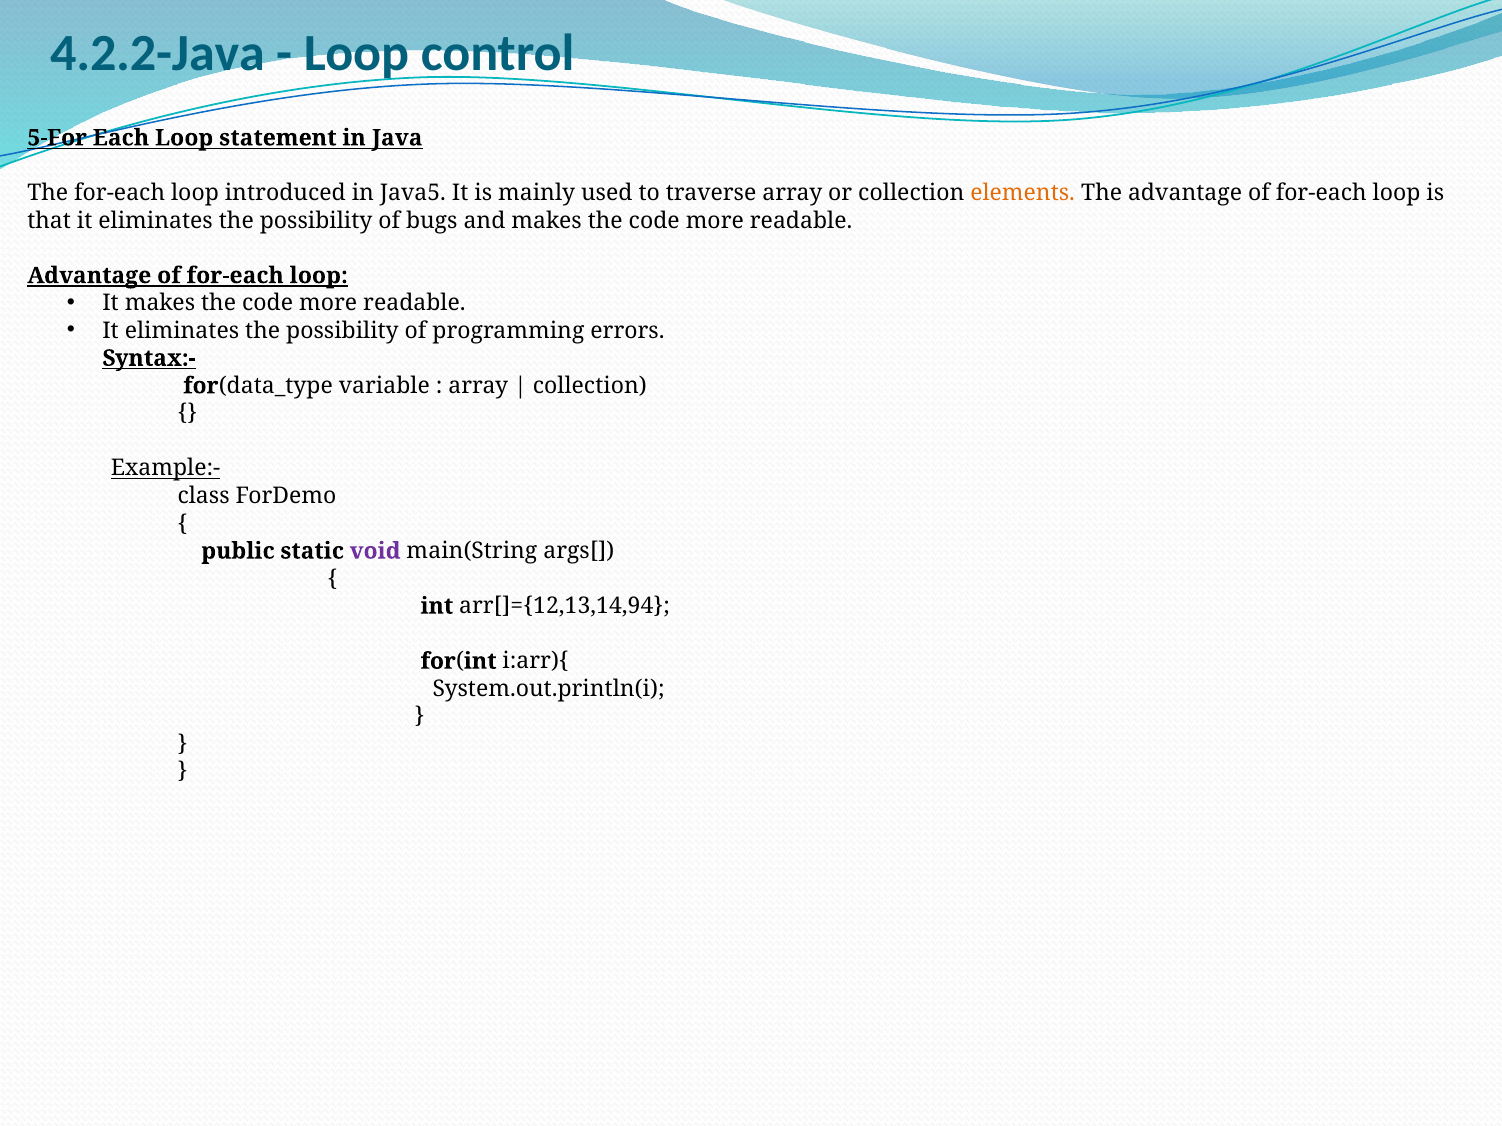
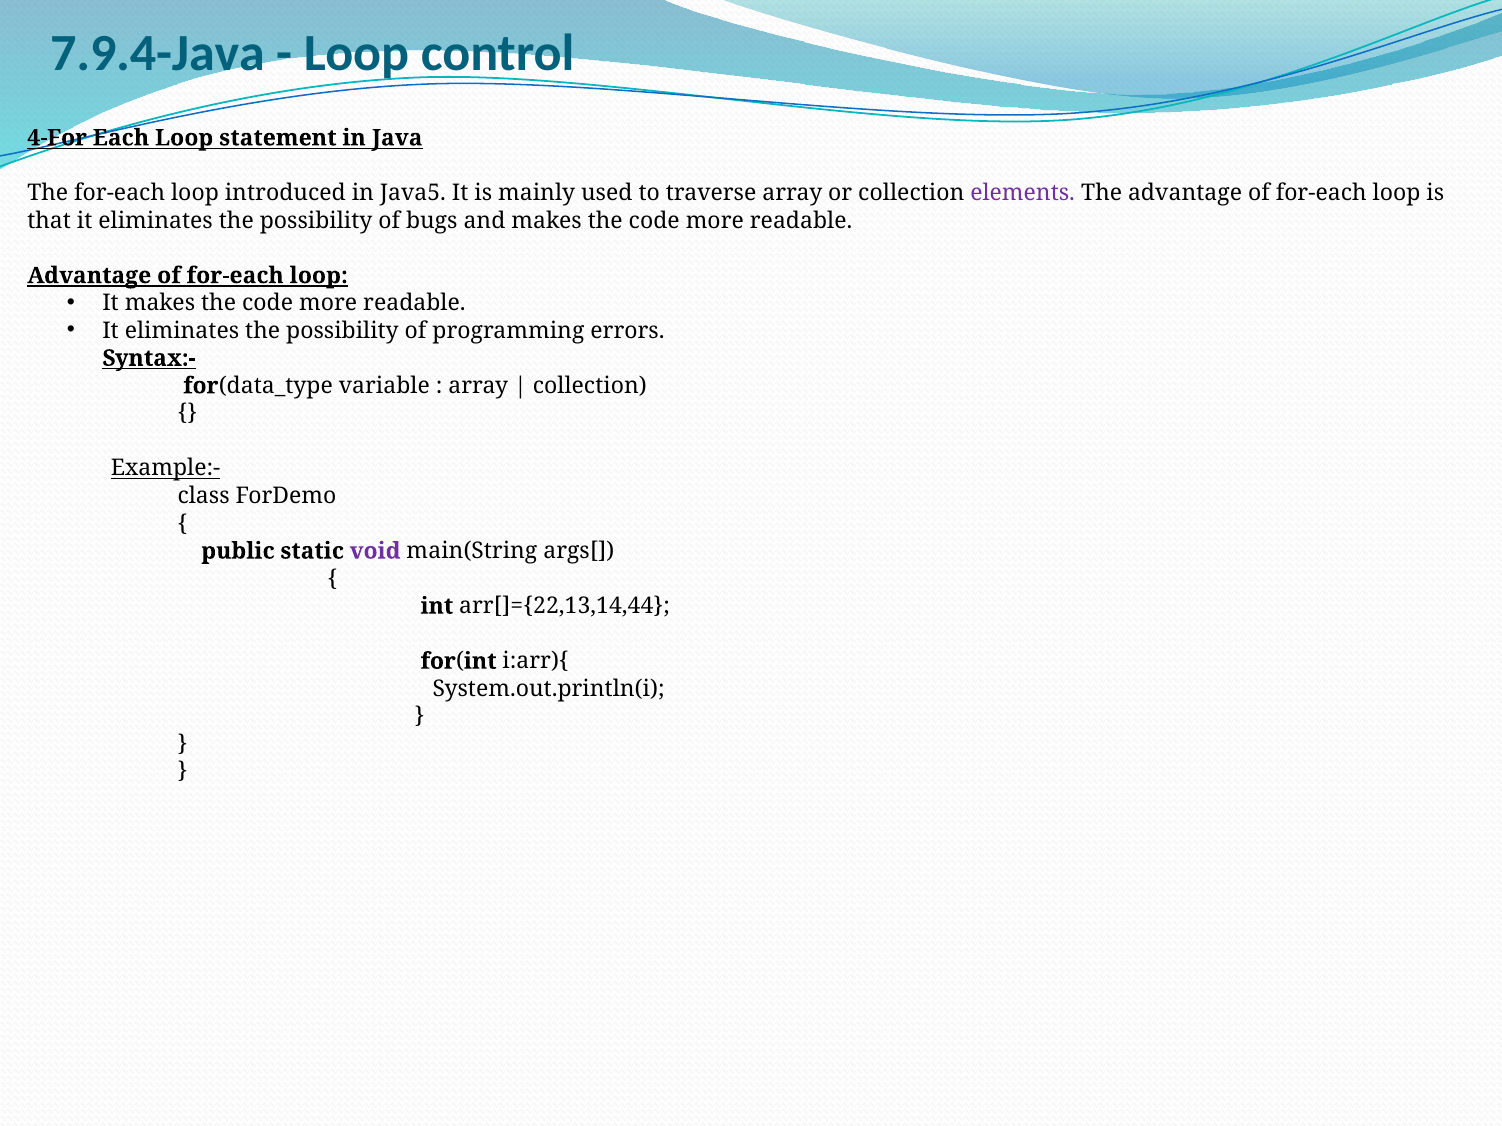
4.2.2-Java: 4.2.2-Java -> 7.9.4-Java
5-For: 5-For -> 4-For
elements colour: orange -> purple
arr[]={12,13,14,94: arr[]={12,13,14,94 -> arr[]={22,13,14,44
